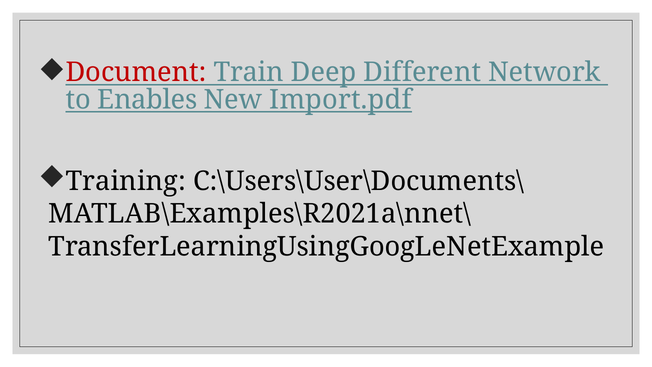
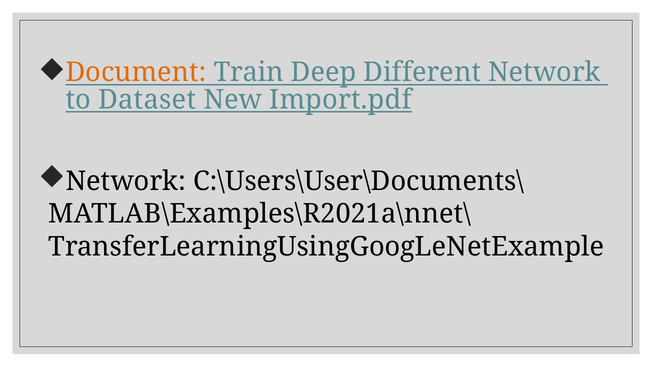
Document colour: red -> orange
Enables: Enables -> Dataset
Training at (126, 181): Training -> Network
